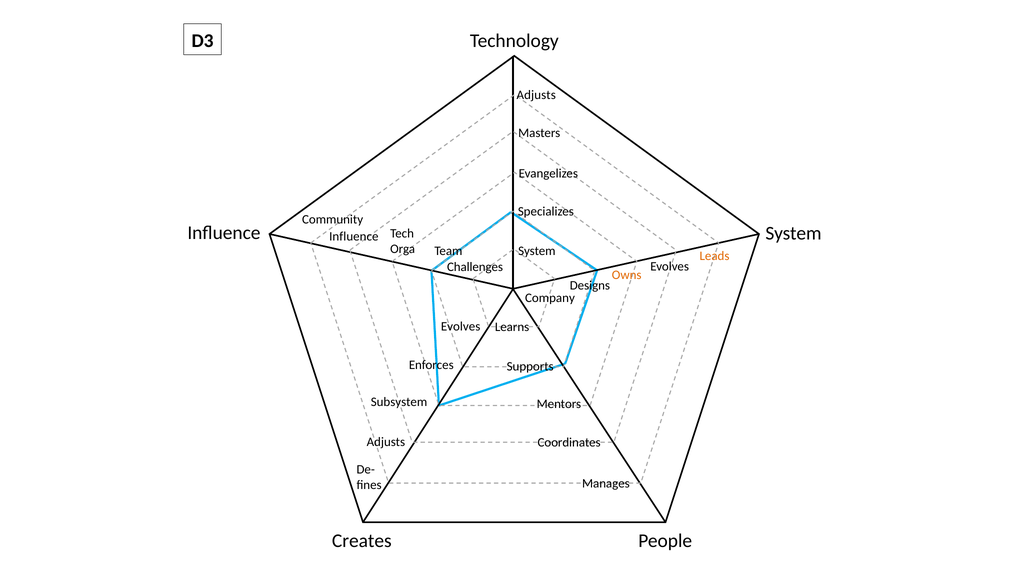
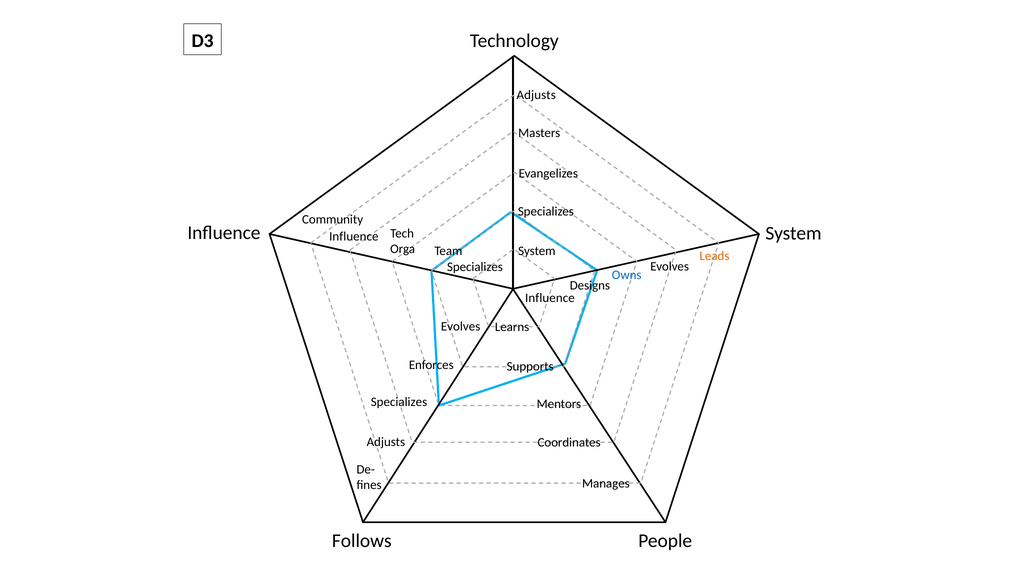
Challenges at (475, 267): Challenges -> Specializes
Owns colour: orange -> blue
Company at (550, 298): Company -> Influence
Subsystem at (399, 402): Subsystem -> Specializes
Creates: Creates -> Follows
